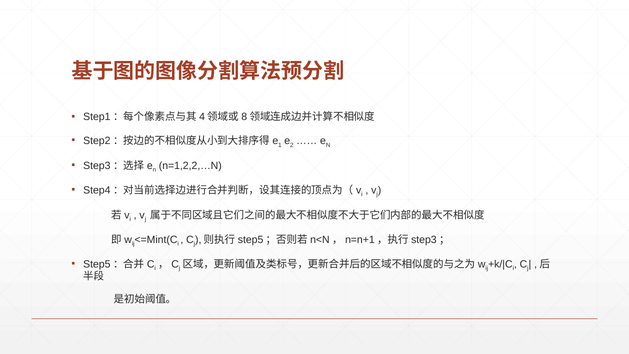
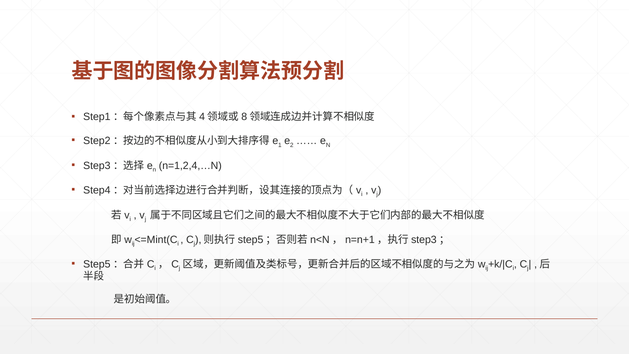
n=1,2,2,…N: n=1,2,2,…N -> n=1,2,4,…N
